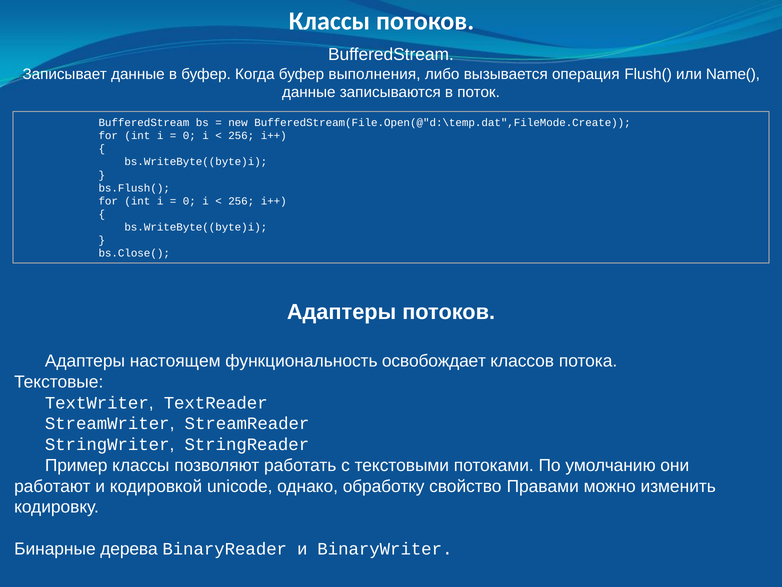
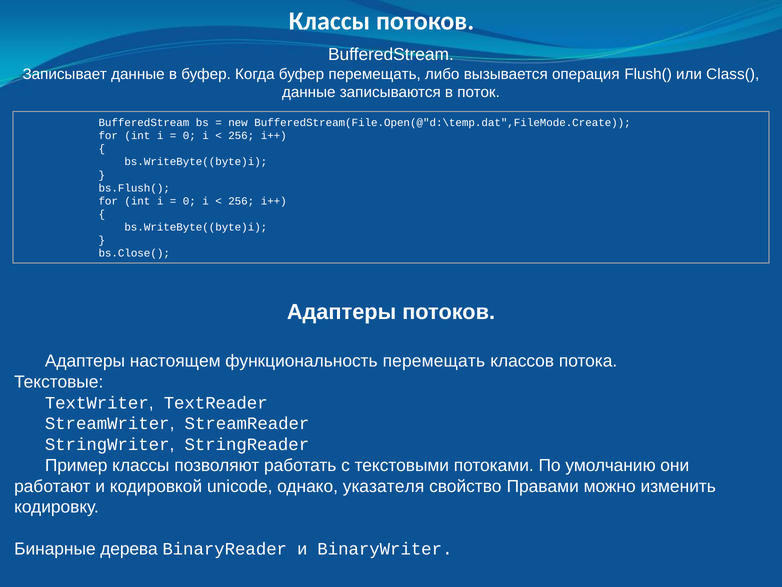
буфер выполнения: выполнения -> перемещать
Name(: Name( -> Class(
функциональность освобождает: освобождает -> перемещать
обработку: обработку -> указателя
